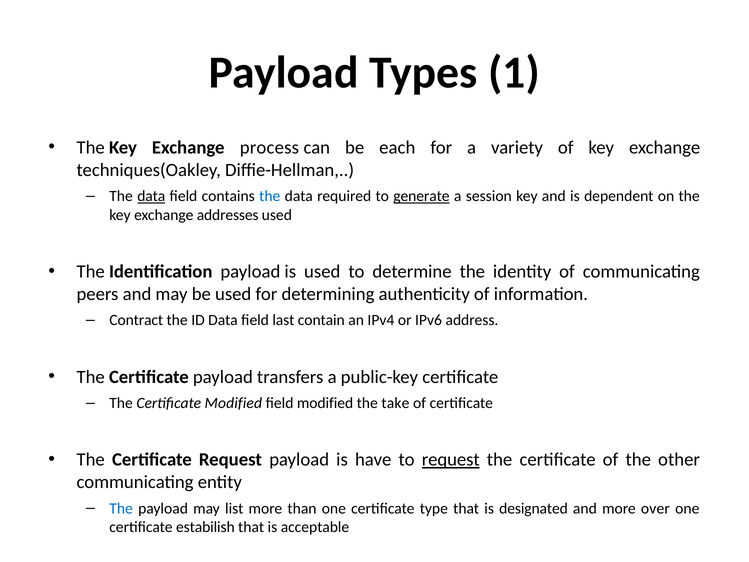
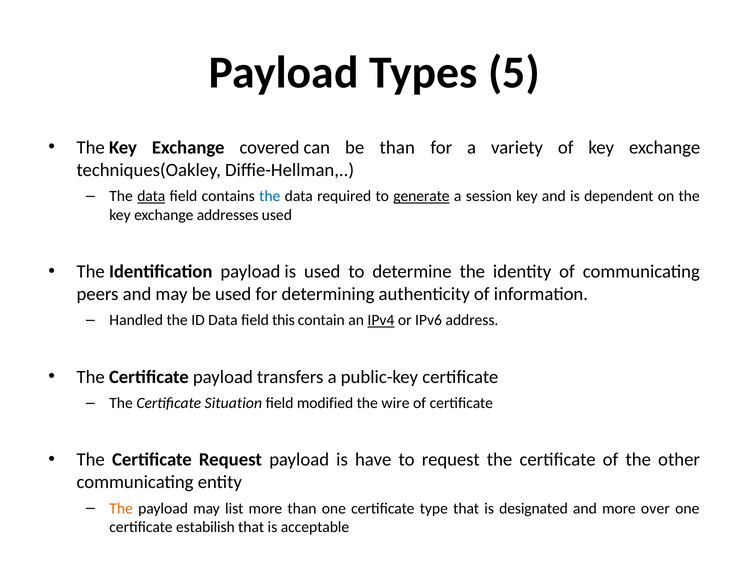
1: 1 -> 5
process: process -> covered
be each: each -> than
Contract: Contract -> Handled
last: last -> this
IPv4 underline: none -> present
Certificate Modified: Modified -> Situation
take: take -> wire
request at (451, 460) underline: present -> none
The at (121, 508) colour: blue -> orange
